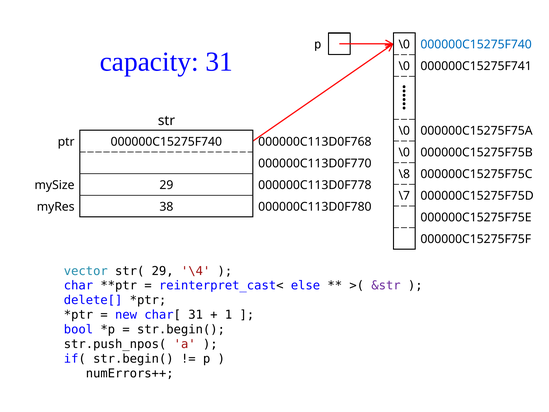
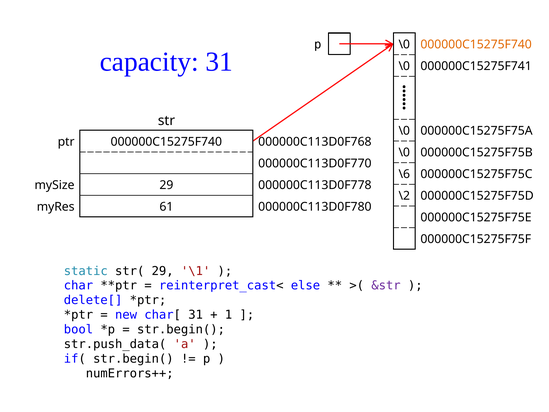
000000C15275F740 at (476, 44) colour: blue -> orange
\8: \8 -> \6
\7: \7 -> \2
38: 38 -> 61
vector: vector -> static
\4: \4 -> \1
str.push_npos(: str.push_npos( -> str.push_data(
